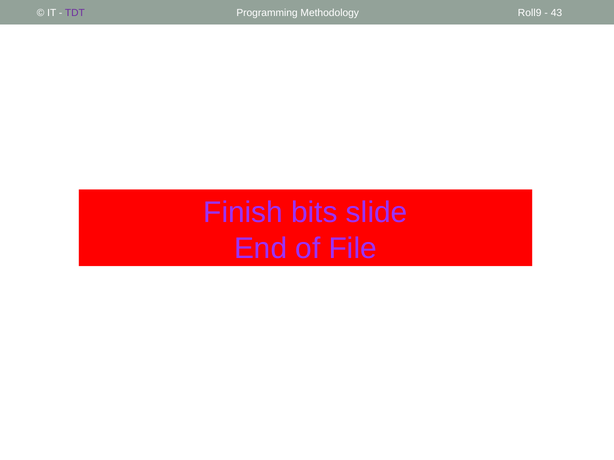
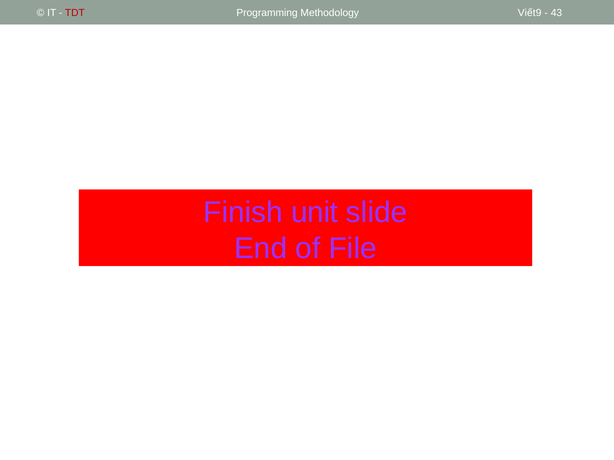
TDT colour: purple -> red
Roll9: Roll9 -> Viết9
bits: bits -> unit
